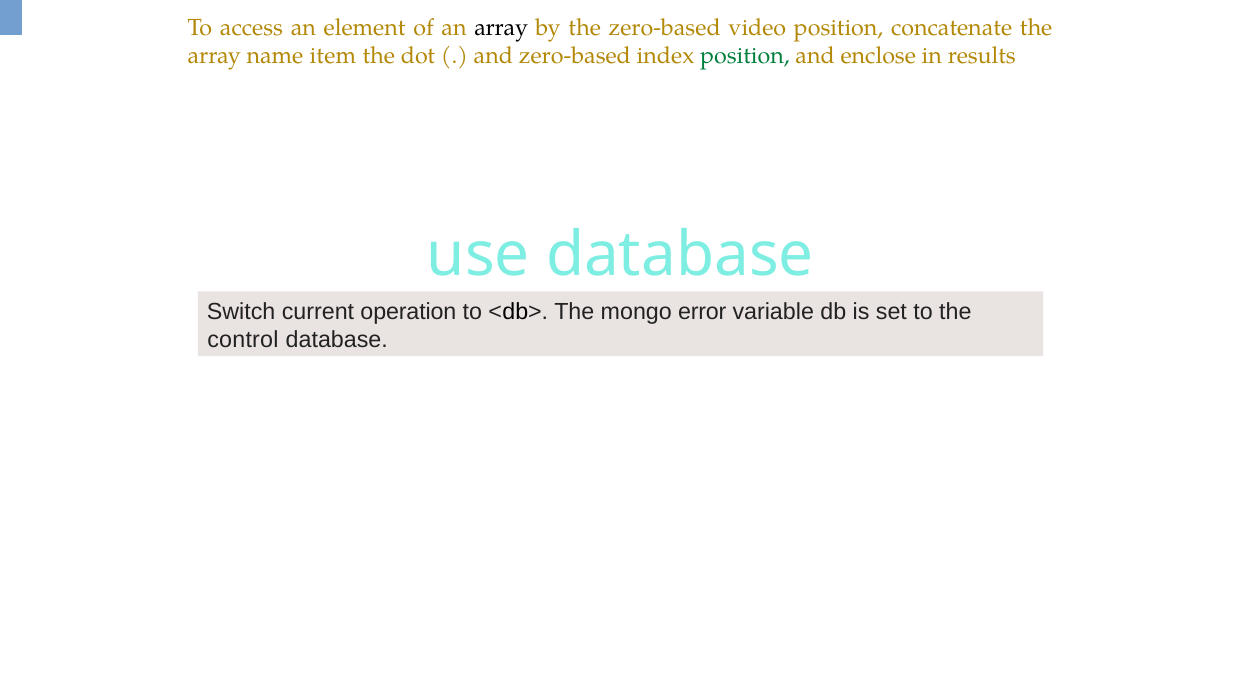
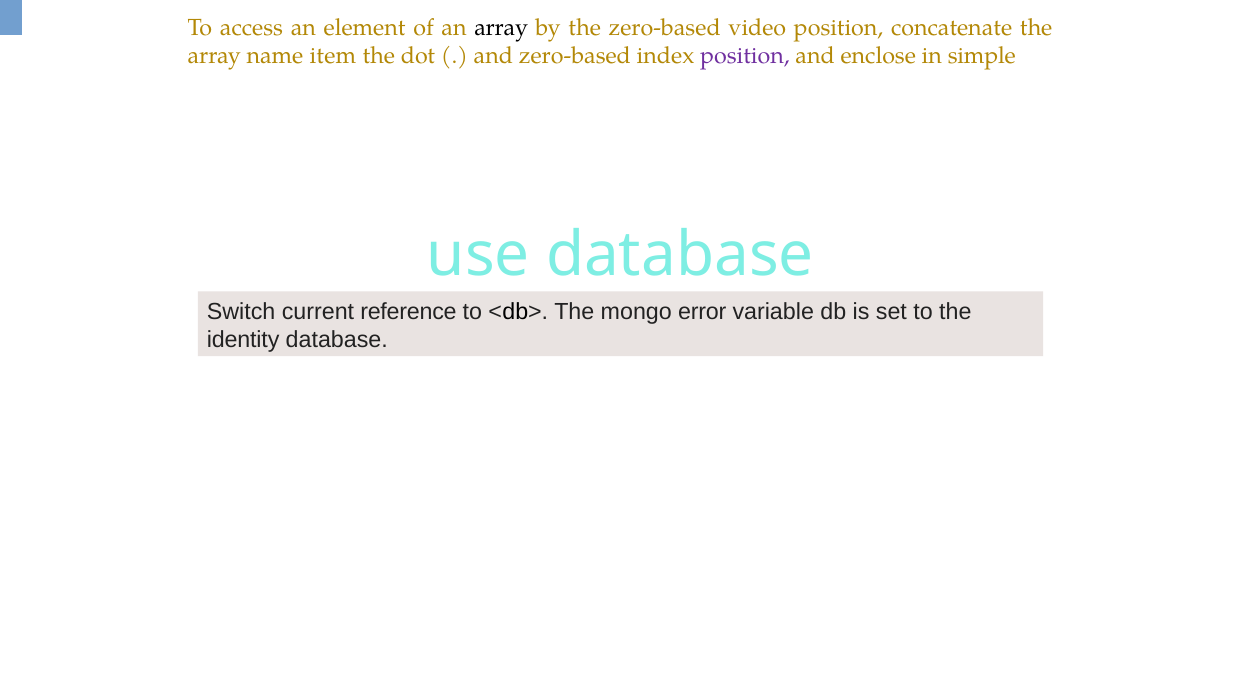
position at (745, 56) colour: green -> purple
results: results -> simple
operation: operation -> reference
control: control -> identity
